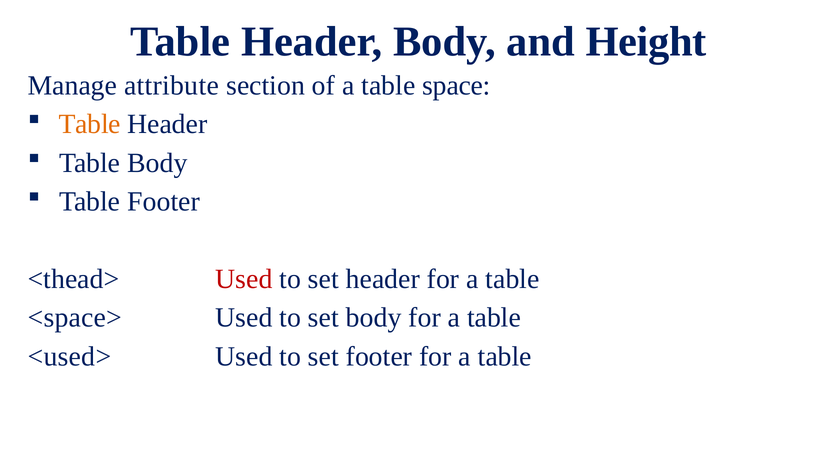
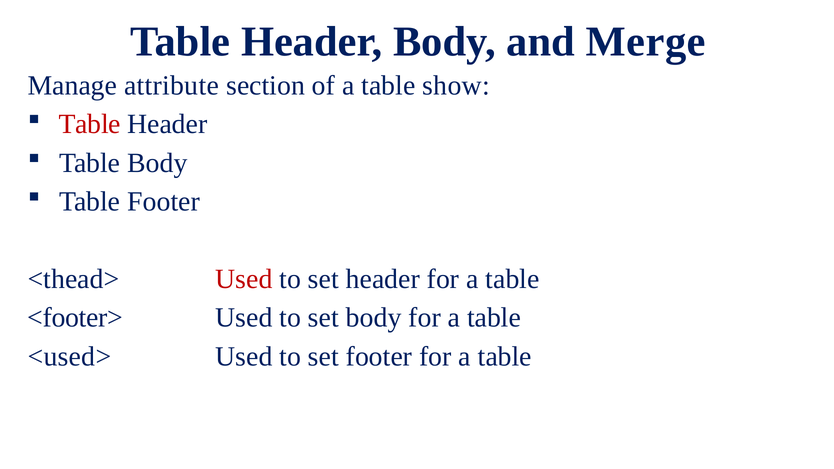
Height: Height -> Merge
space: space -> show
Table at (90, 124) colour: orange -> red
<space>: <space> -> <footer>
